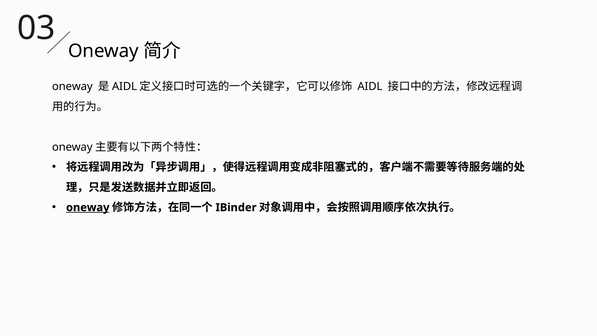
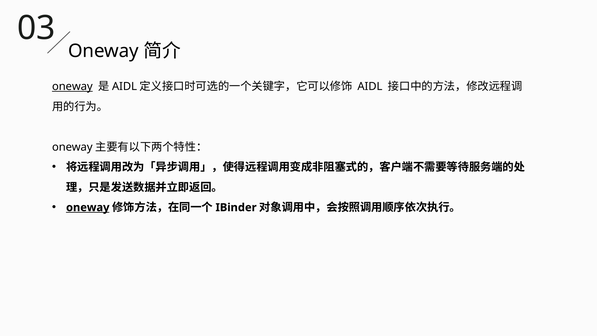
oneway at (72, 86) underline: none -> present
